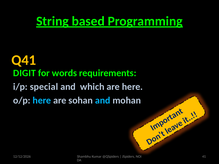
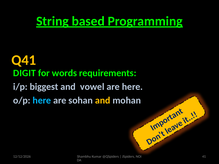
special: special -> biggest
which: which -> vowel
and at (103, 100) colour: light blue -> yellow
